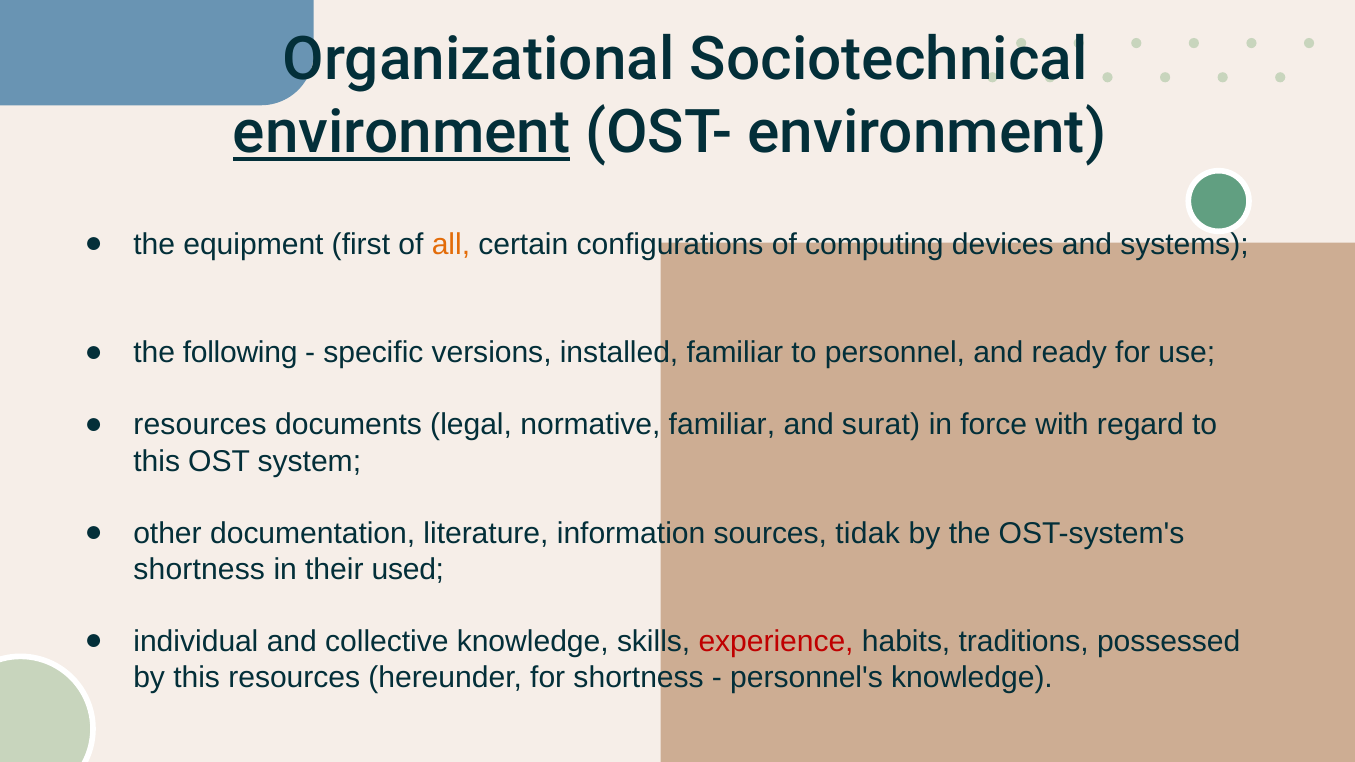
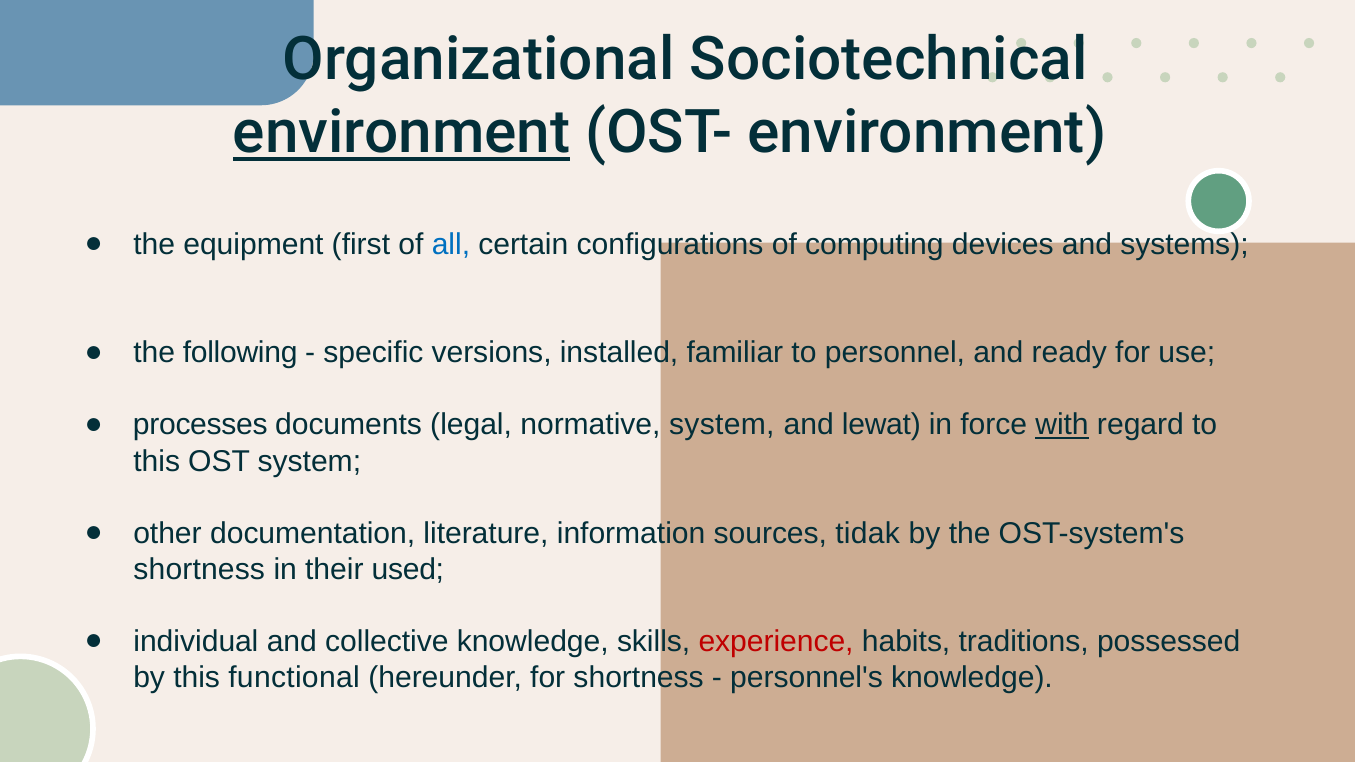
all colour: orange -> blue
resources at (200, 425): resources -> processes
normative familiar: familiar -> system
surat: surat -> lewat
with underline: none -> present
this resources: resources -> functional
